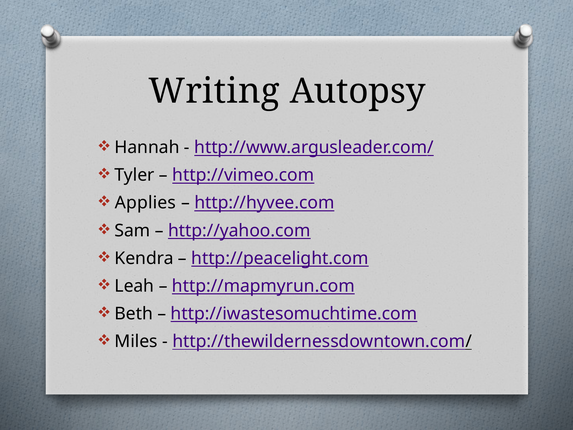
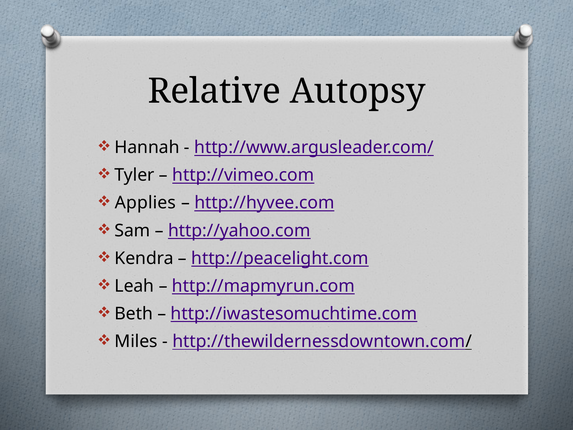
Writing: Writing -> Relative
